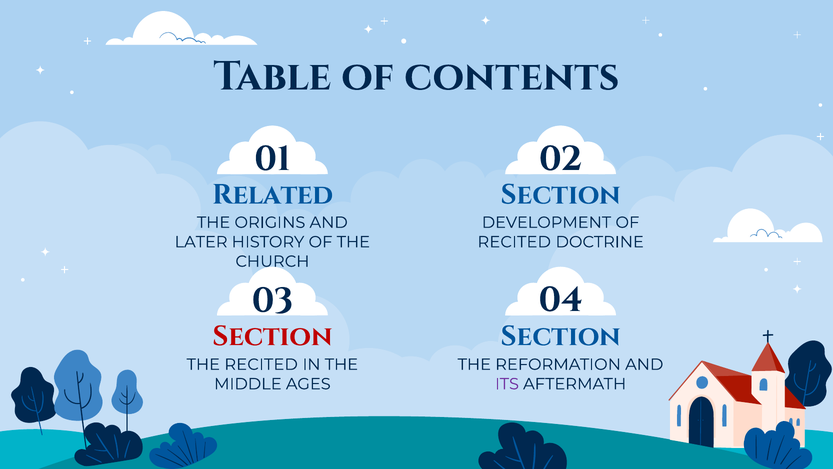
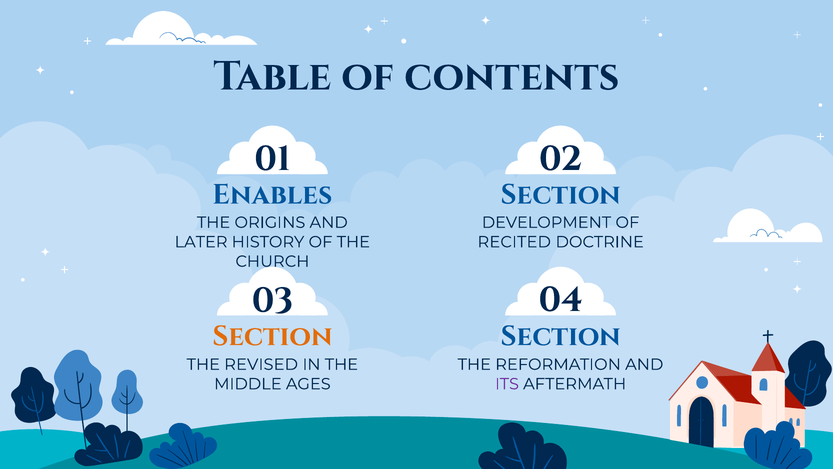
Related: Related -> Enables
Section at (272, 336) colour: red -> orange
THE RECITED: RECITED -> REVISED
